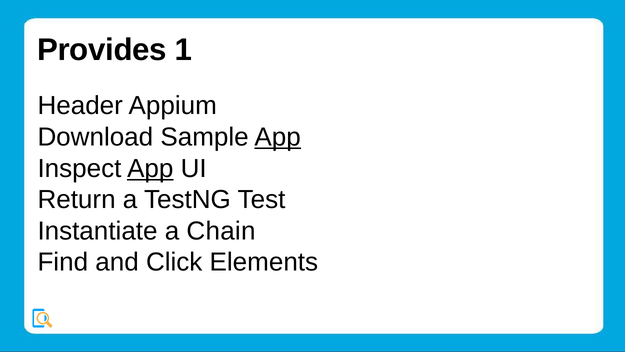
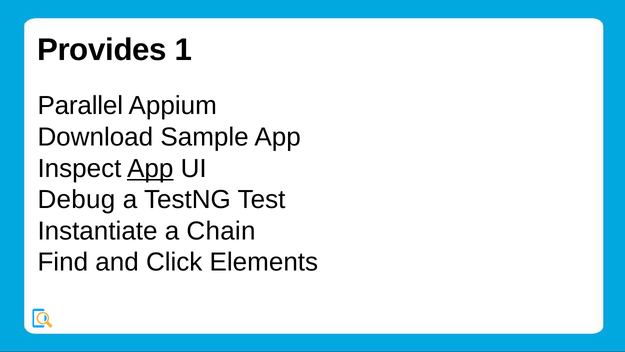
Header: Header -> Parallel
App at (278, 137) underline: present -> none
Return: Return -> Debug
